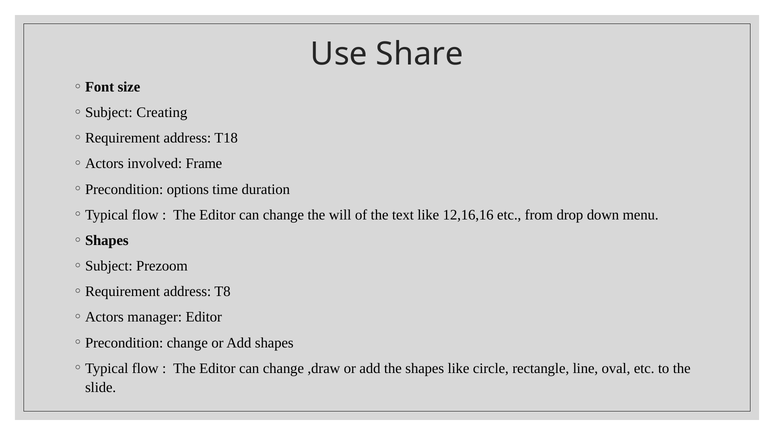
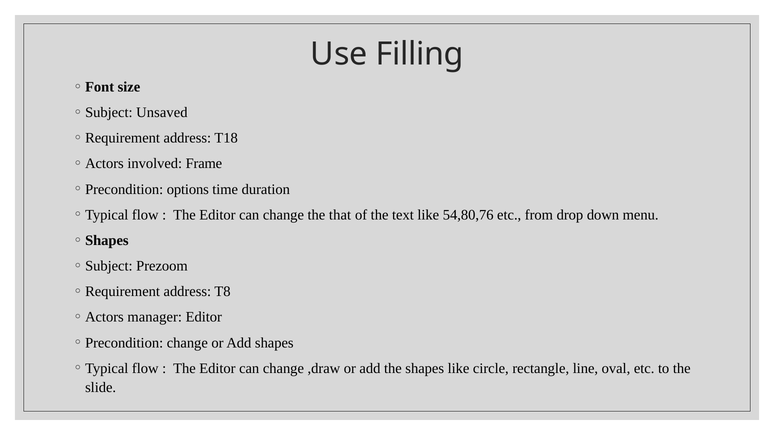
Share: Share -> Filling
Creating: Creating -> Unsaved
will: will -> that
12,16,16: 12,16,16 -> 54,80,76
